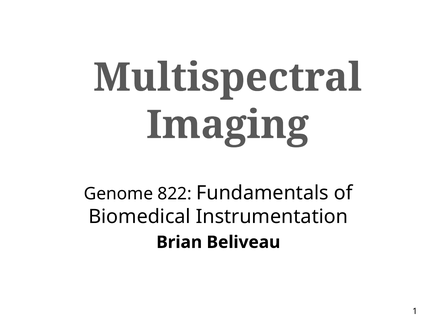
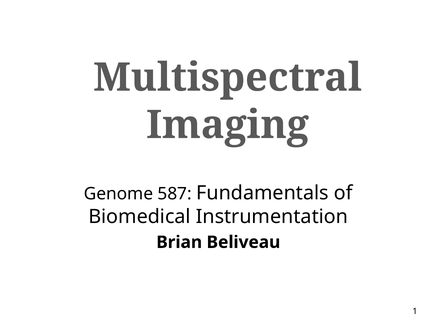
822: 822 -> 587
